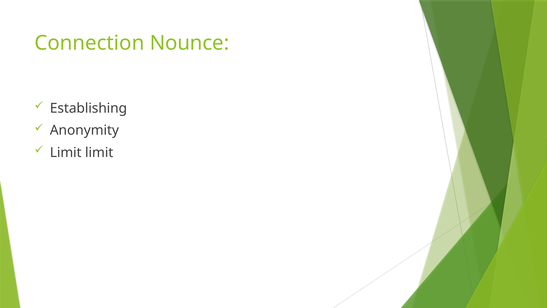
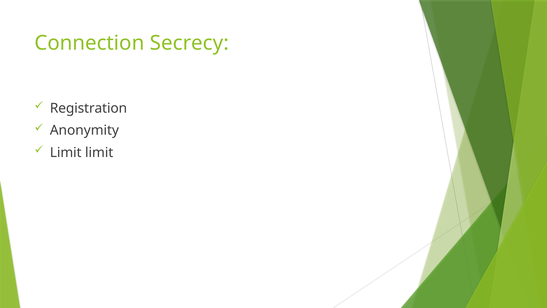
Nounce: Nounce -> Secrecy
Establishing: Establishing -> Registration
